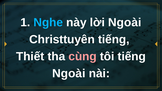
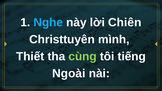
lời Ngoài: Ngoài -> Chiên
Christtuyên tiếng: tiếng -> mình
cùng colour: pink -> light green
